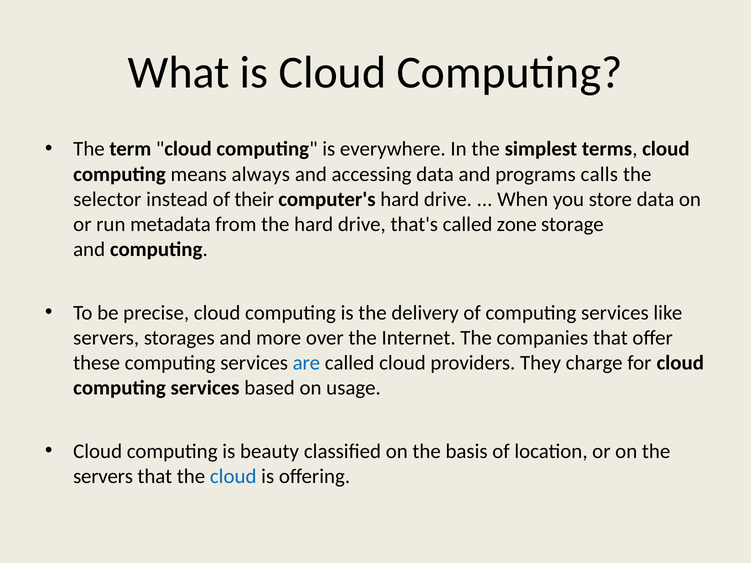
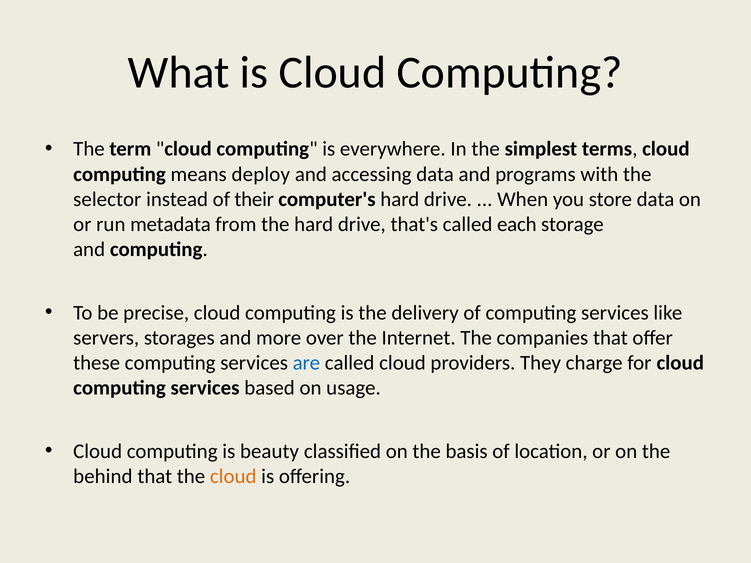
always: always -> deploy
calls: calls -> with
zone: zone -> each
servers at (103, 476): servers -> behind
cloud at (233, 476) colour: blue -> orange
